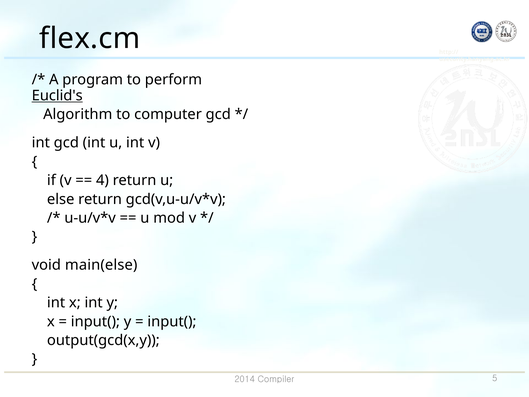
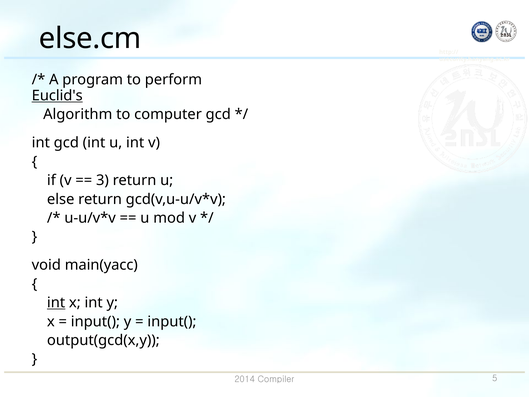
flex.cm: flex.cm -> else.cm
4: 4 -> 3
main(else: main(else -> main(yacc
int at (56, 302) underline: none -> present
